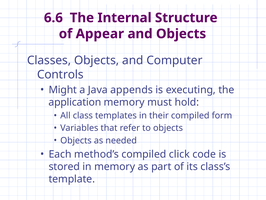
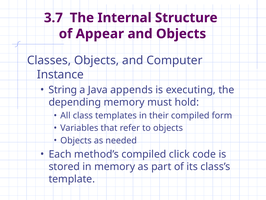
6.6: 6.6 -> 3.7
Controls: Controls -> Instance
Might: Might -> String
application: application -> depending
